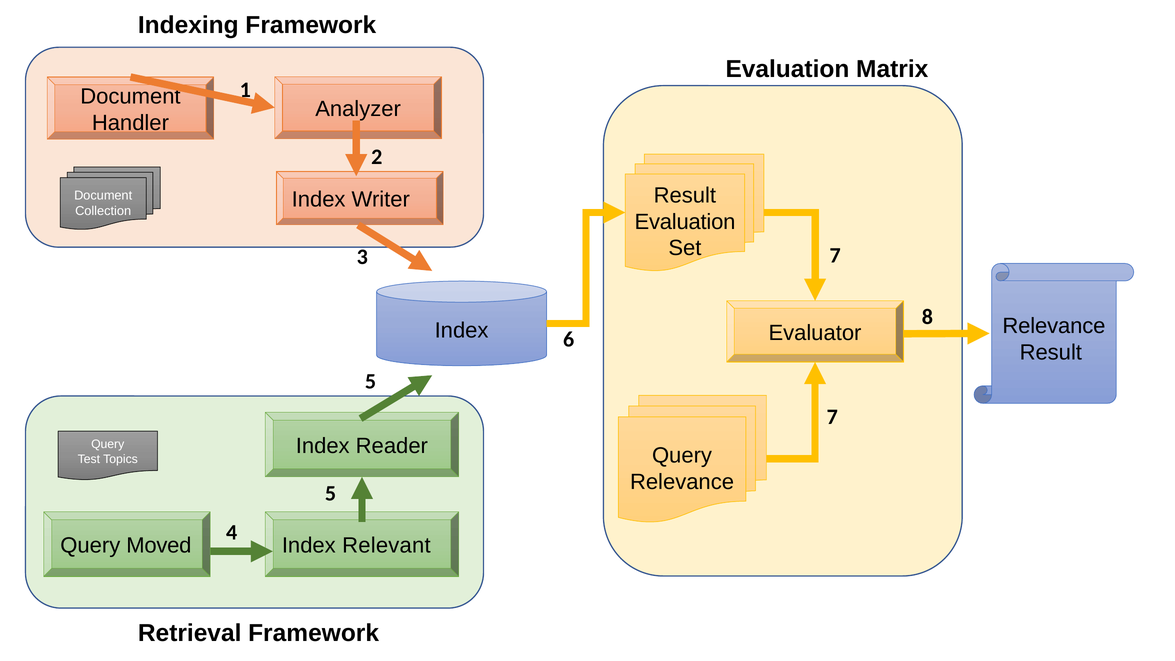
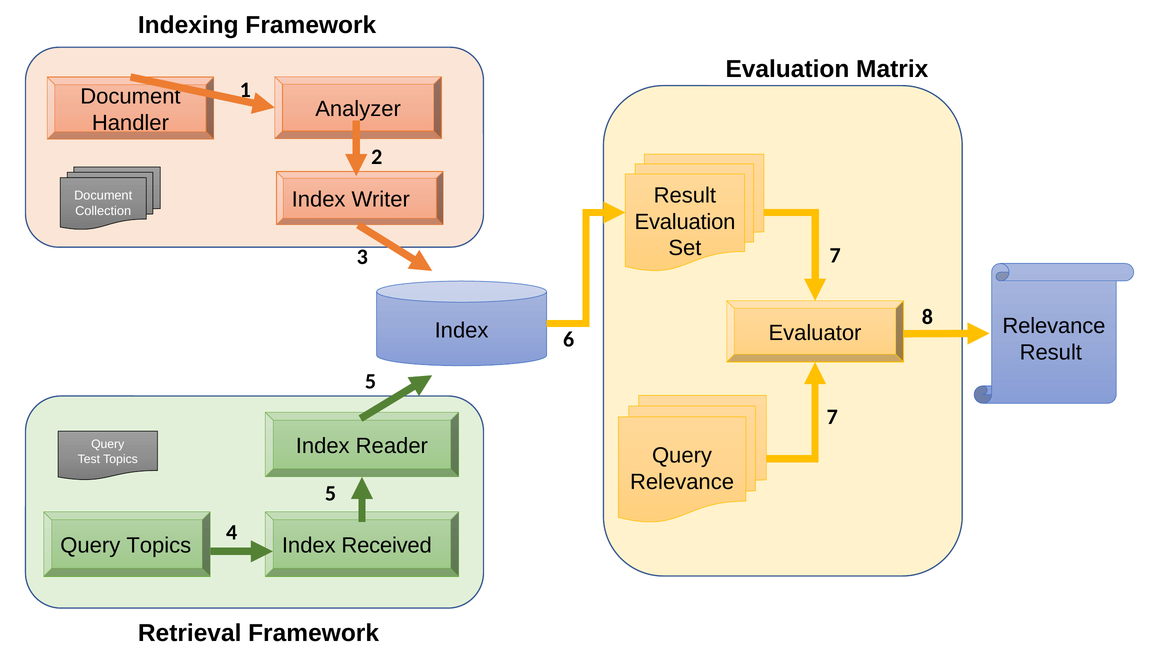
Query Moved: Moved -> Topics
Relevant: Relevant -> Received
